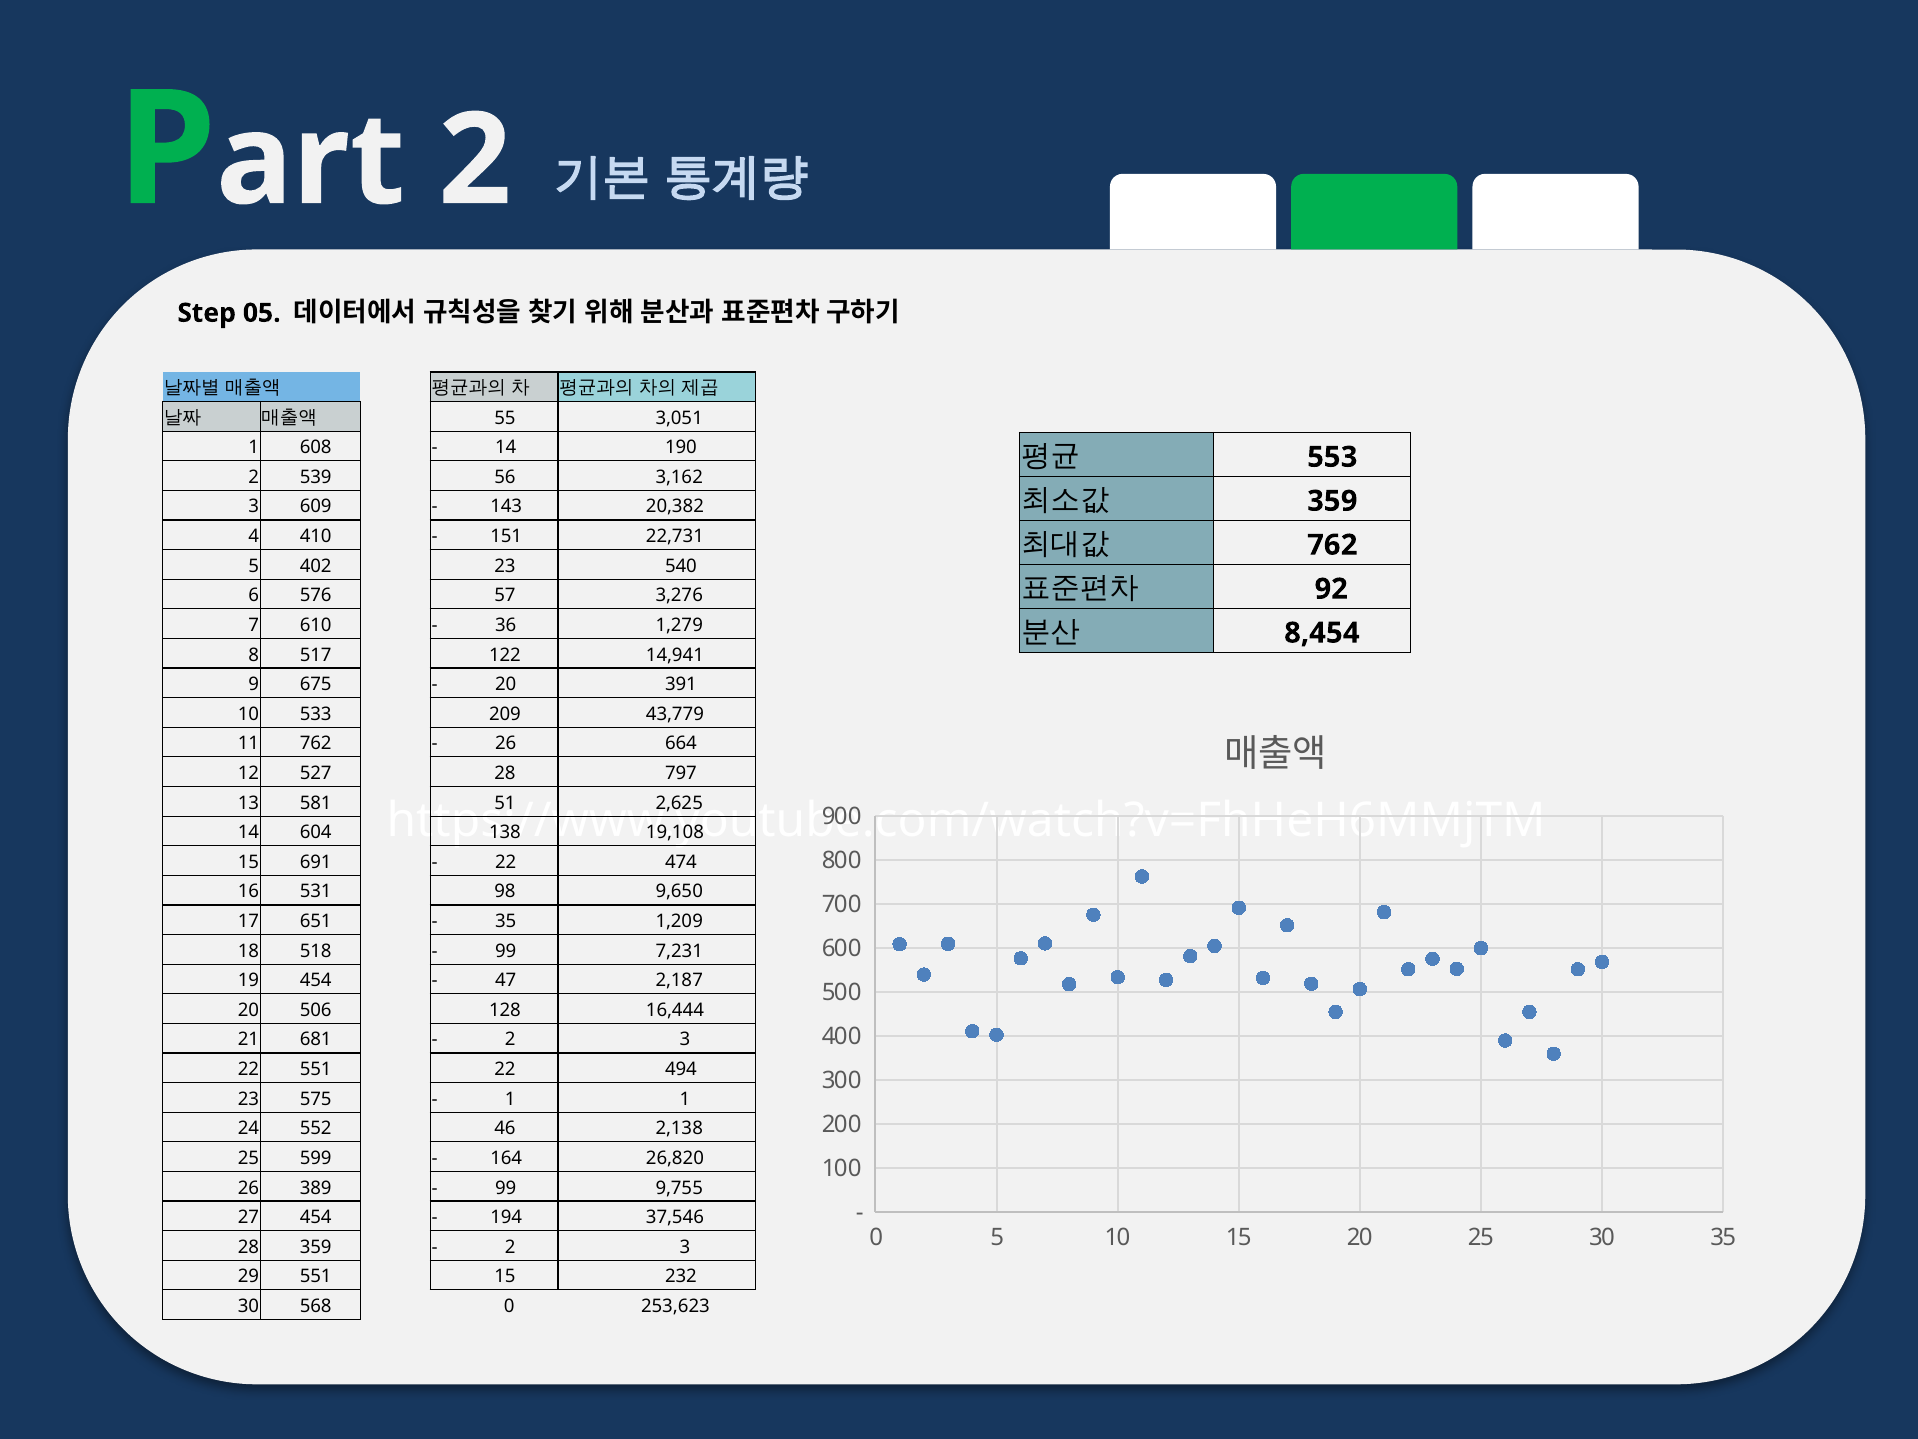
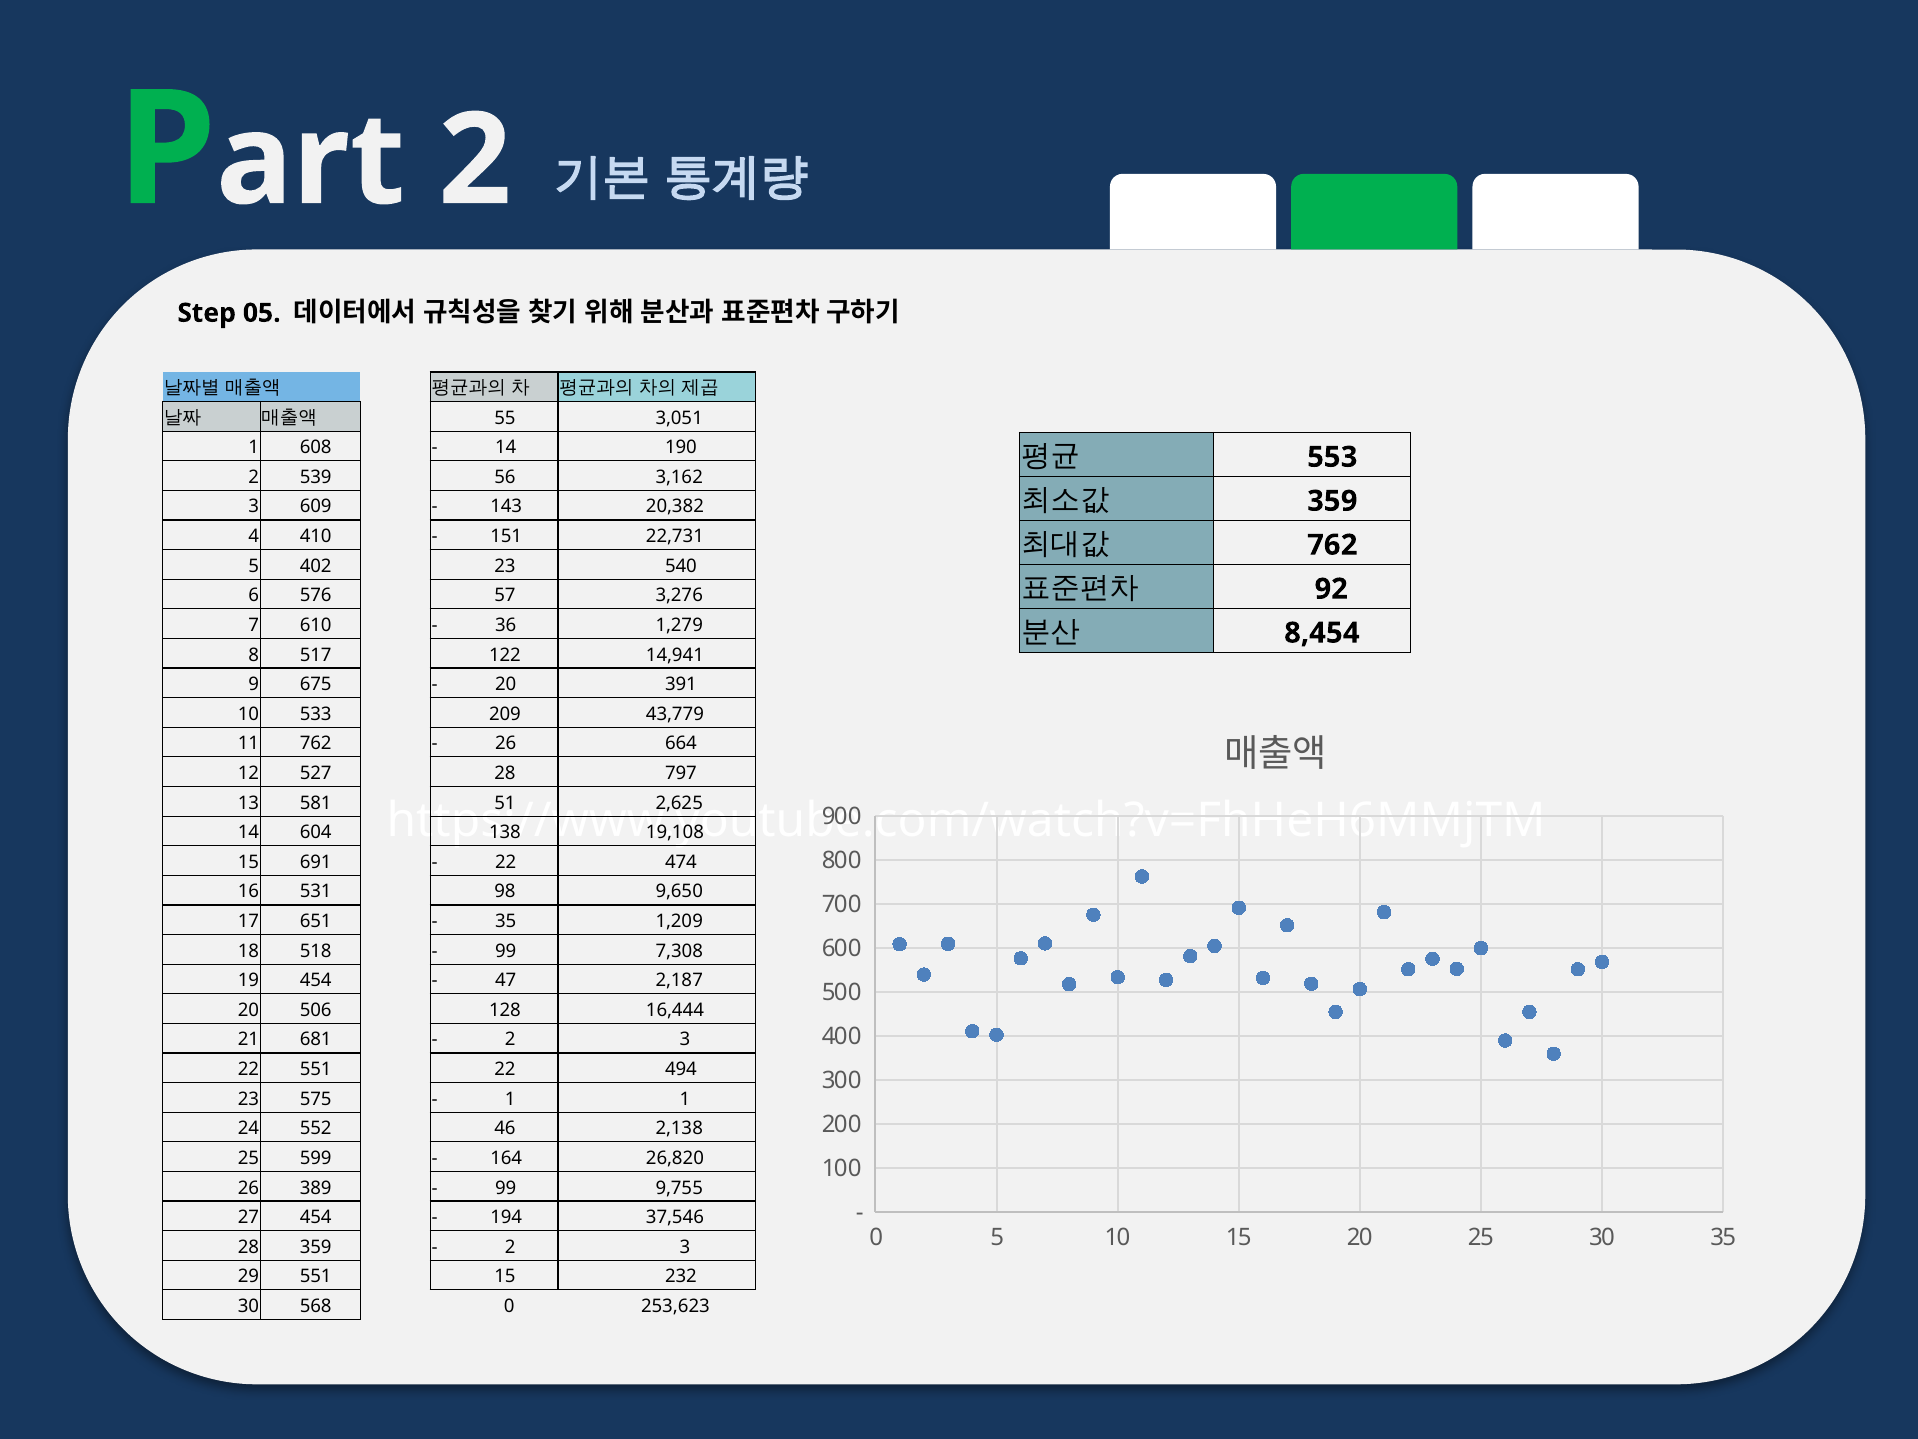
7,231: 7,231 -> 7,308
